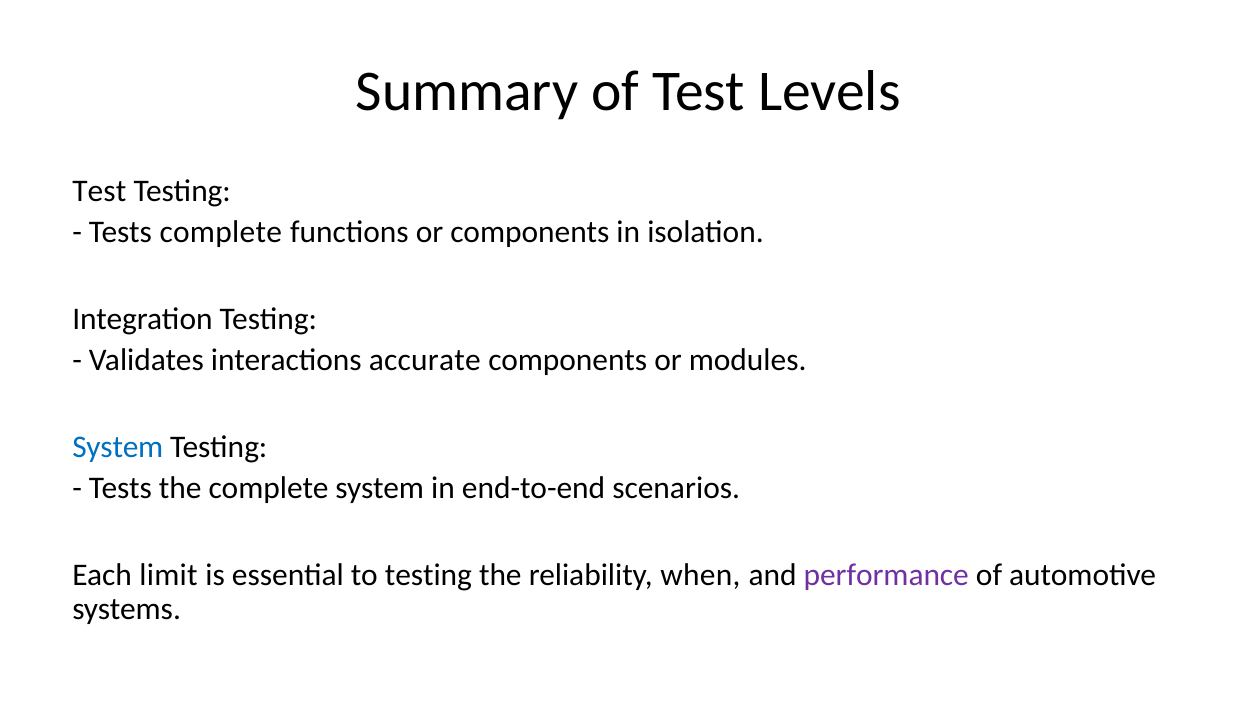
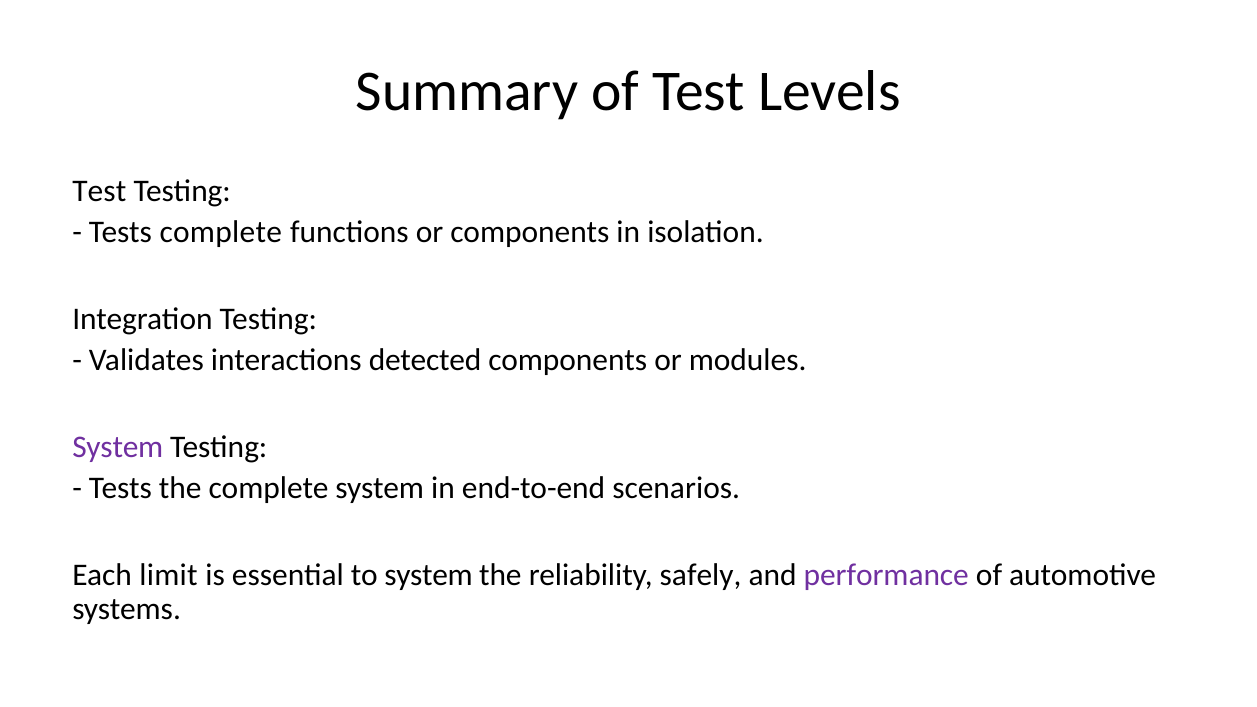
accurate: accurate -> detected
System at (118, 447) colour: blue -> purple
to testing: testing -> system
when: when -> safely
